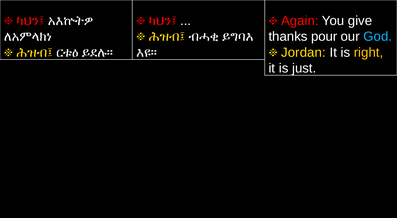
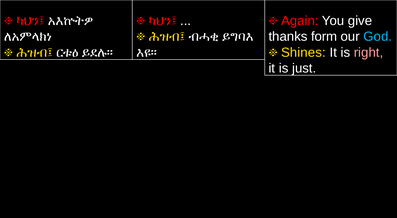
pour: pour -> form
Jordan: Jordan -> Shines
right colour: yellow -> pink
